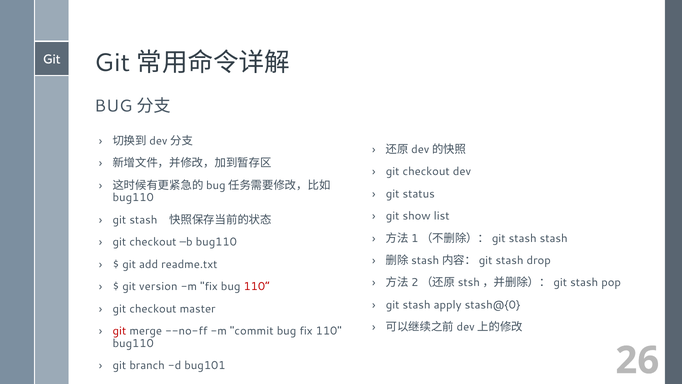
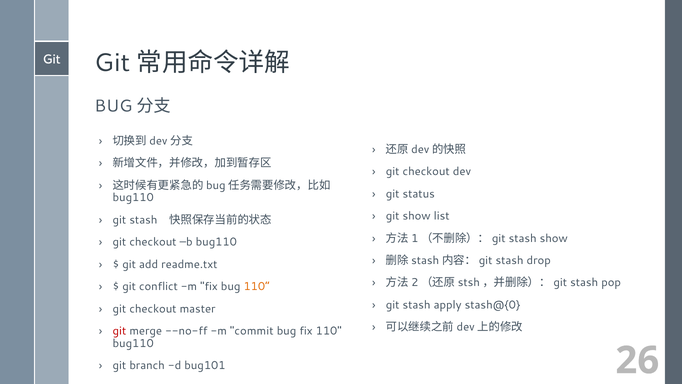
stash stash: stash -> show
version: version -> conflict
110“ colour: red -> orange
